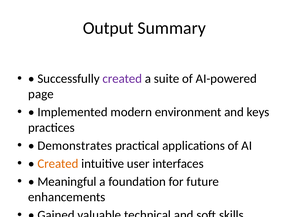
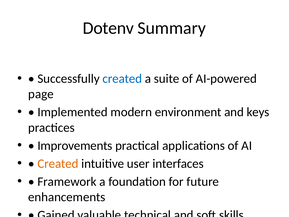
Output: Output -> Dotenv
created at (122, 79) colour: purple -> blue
Demonstrates: Demonstrates -> Improvements
Meaningful: Meaningful -> Framework
